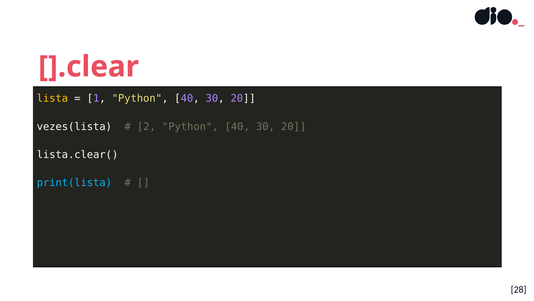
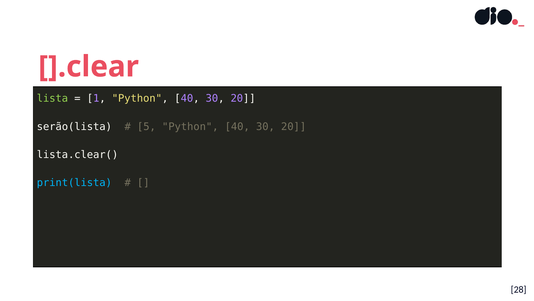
lista colour: yellow -> light green
vezes(lista: vezes(lista -> serão(lista
2: 2 -> 5
